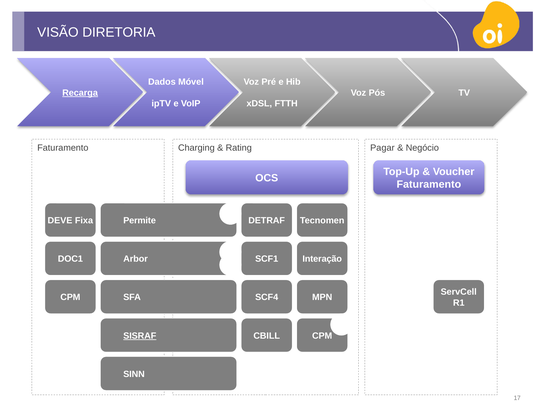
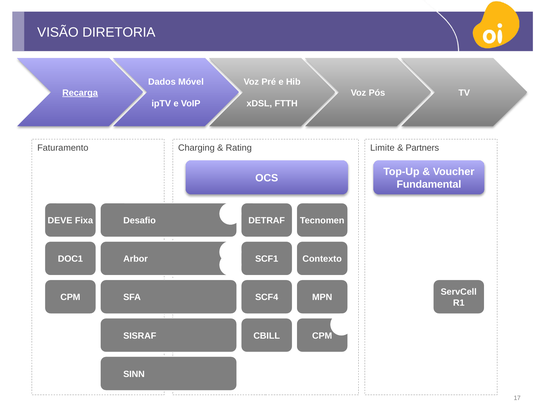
Pagar: Pagar -> Limite
Negócio: Negócio -> Partners
Faturamento at (429, 185): Faturamento -> Fundamental
Permite: Permite -> Desafio
Interação: Interação -> Contexto
SISRAF underline: present -> none
